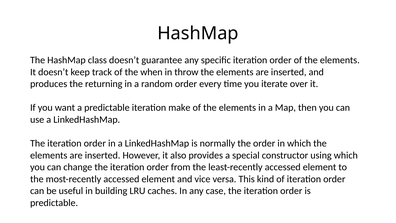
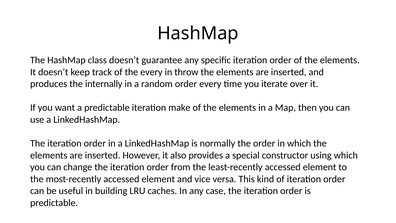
the when: when -> every
returning: returning -> internally
